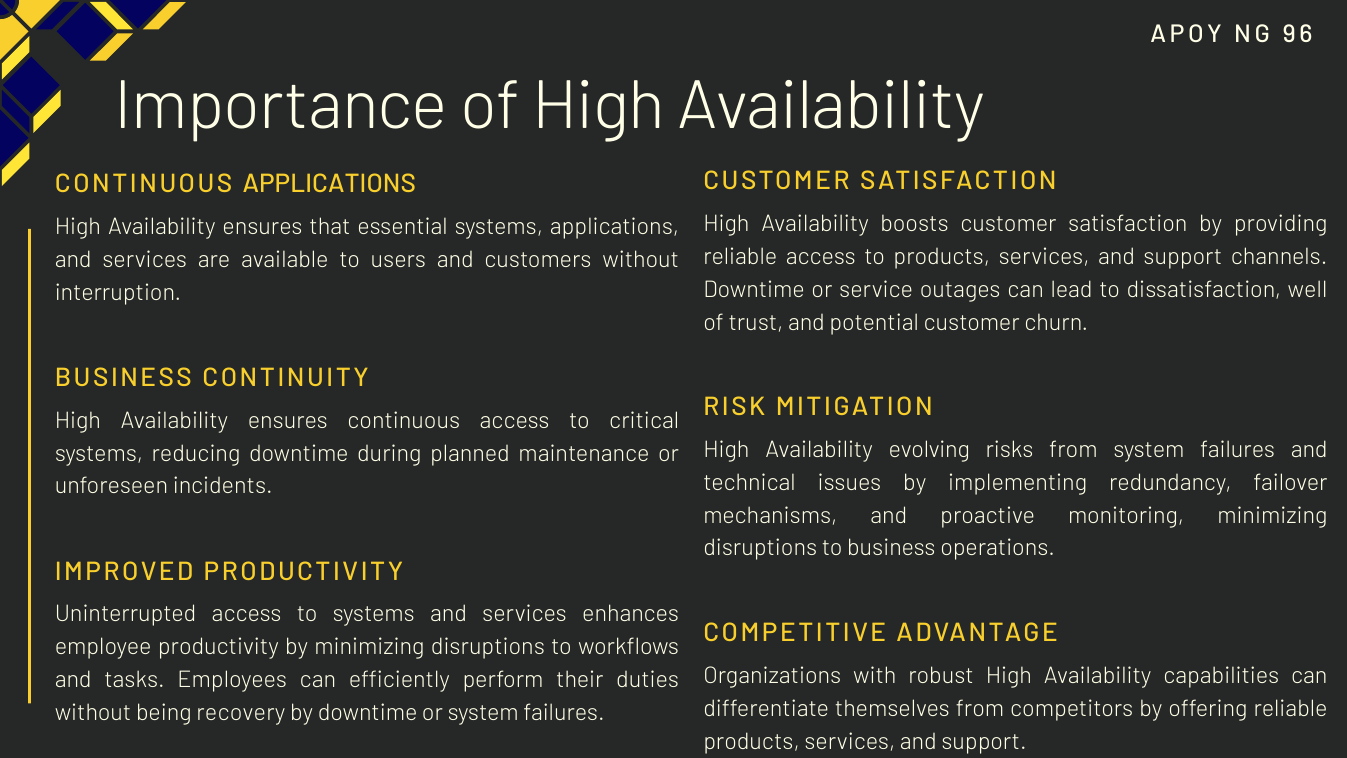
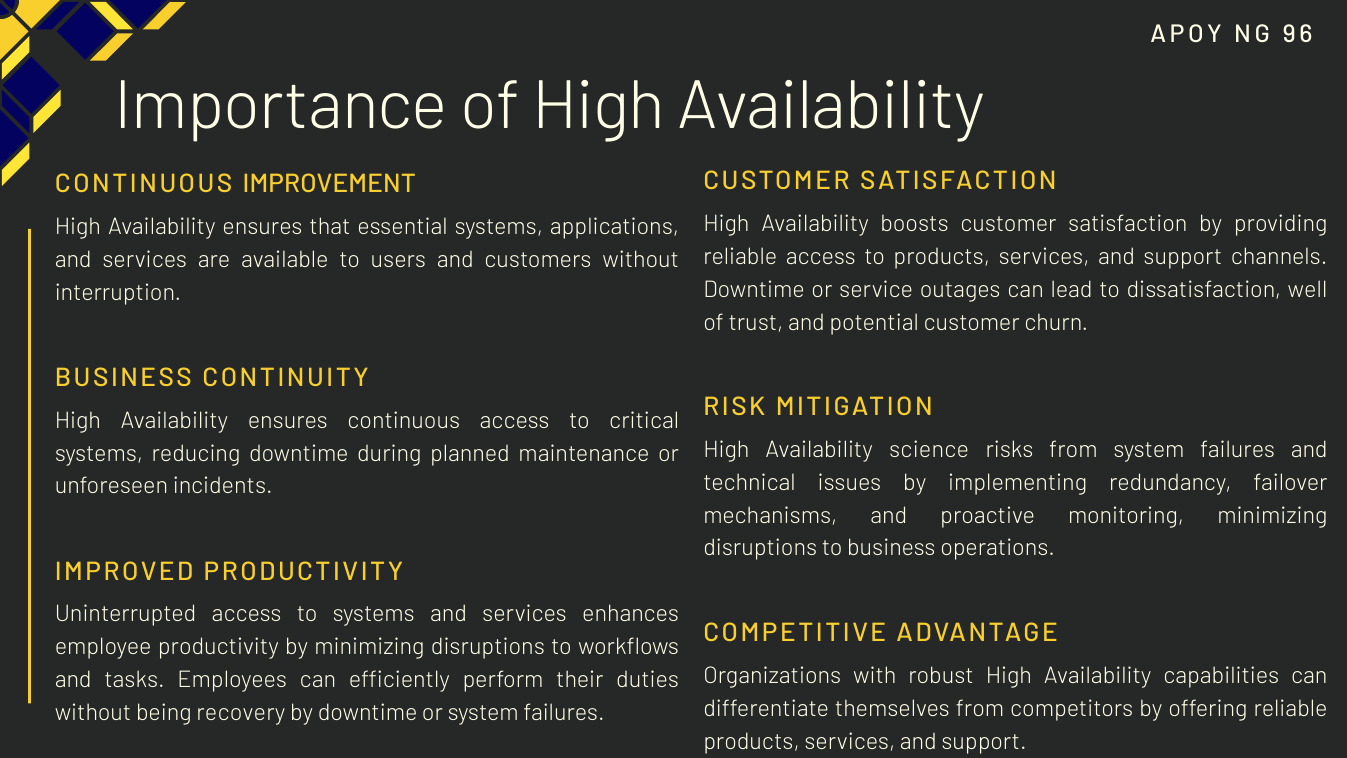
CONTINUOUS APPLICATIONS: APPLICATIONS -> IMPROVEMENT
evolving: evolving -> science
